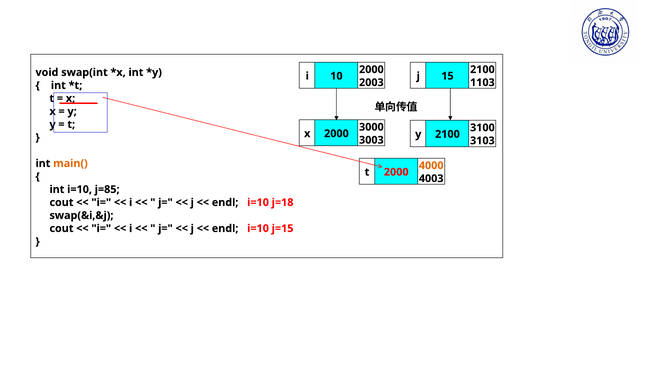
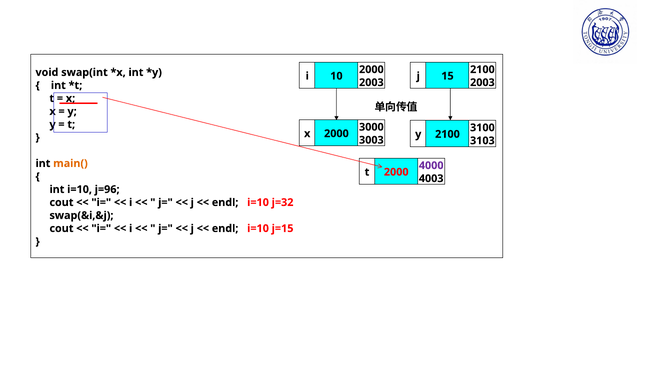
1103 at (482, 82): 1103 -> 2003
4000 colour: orange -> purple
j=85: j=85 -> j=96
j=18: j=18 -> j=32
